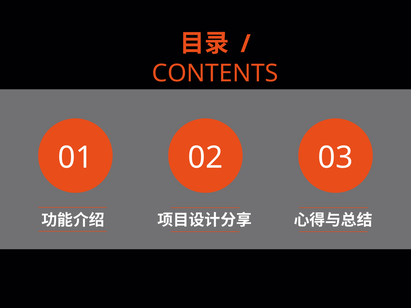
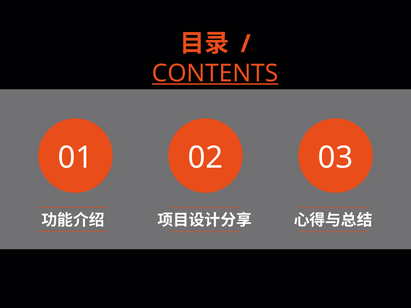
CONTENTS underline: none -> present
